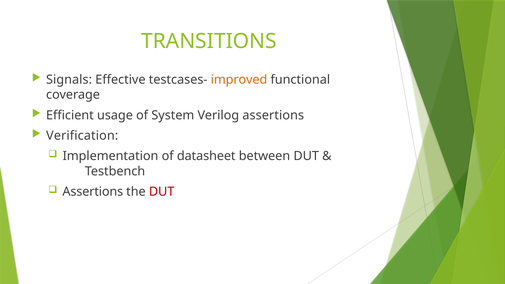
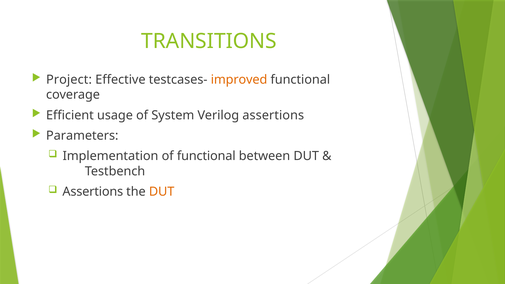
Signals: Signals -> Project
Verification: Verification -> Parameters
of datasheet: datasheet -> functional
DUT at (162, 192) colour: red -> orange
